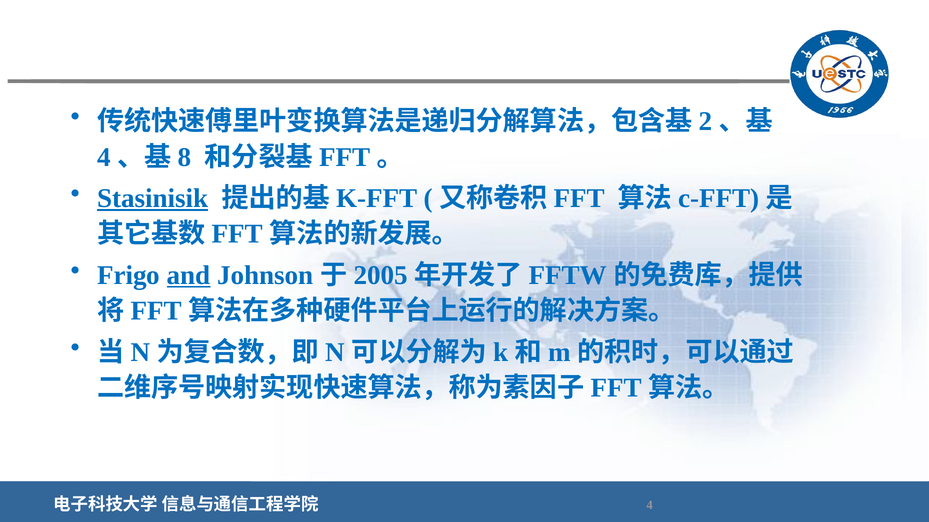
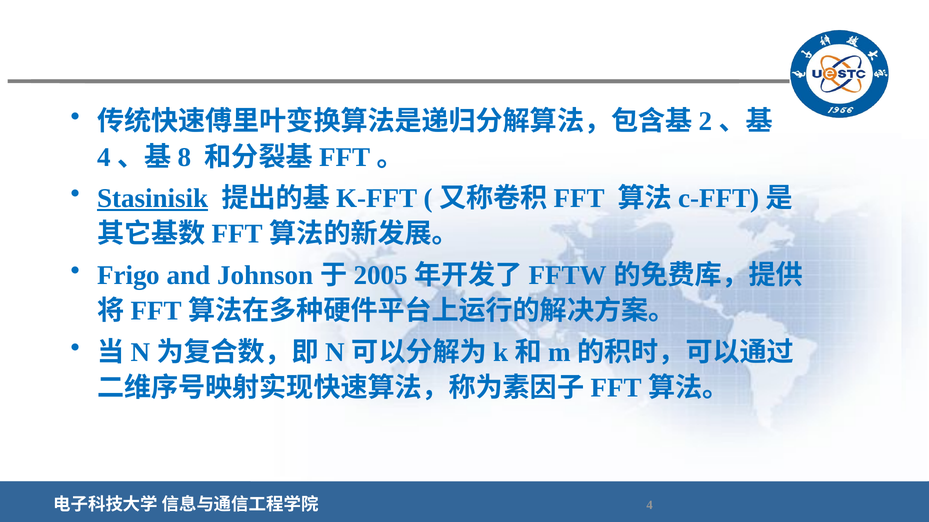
and underline: present -> none
